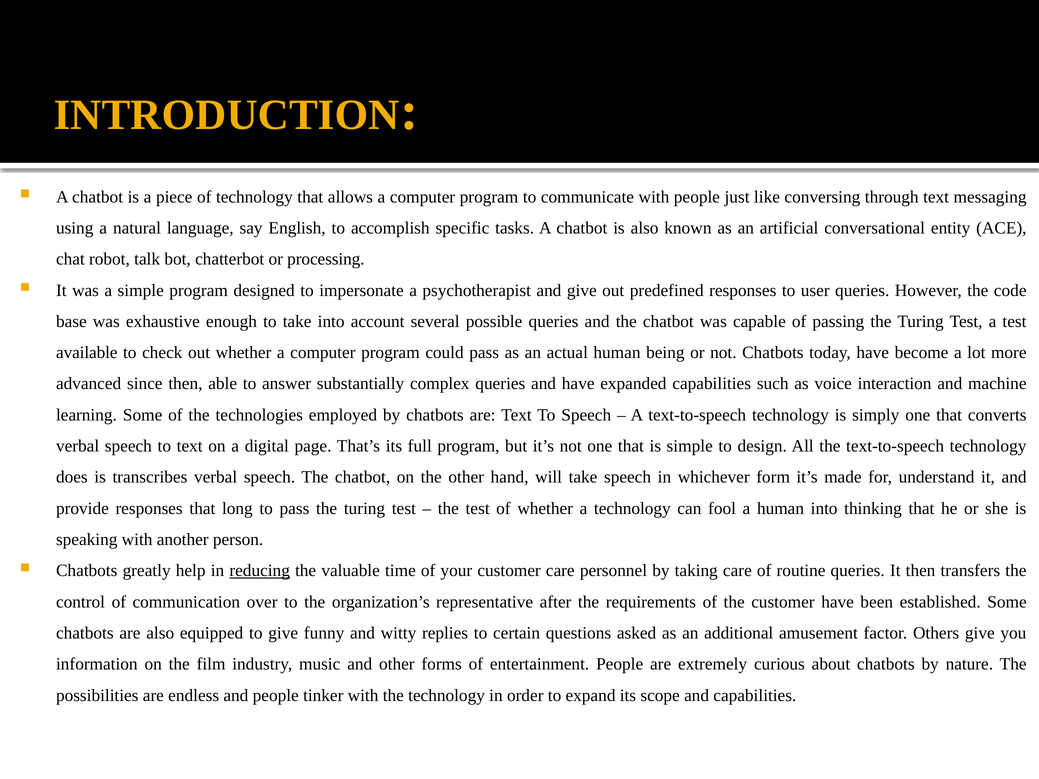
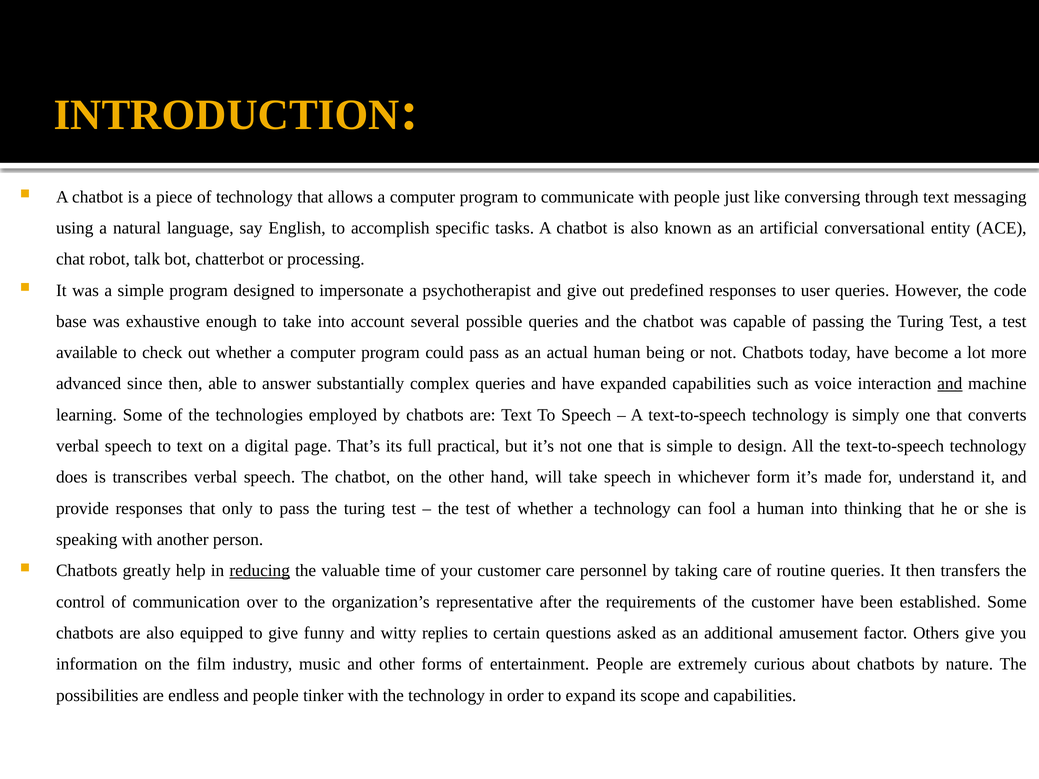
and at (950, 384) underline: none -> present
full program: program -> practical
long: long -> only
